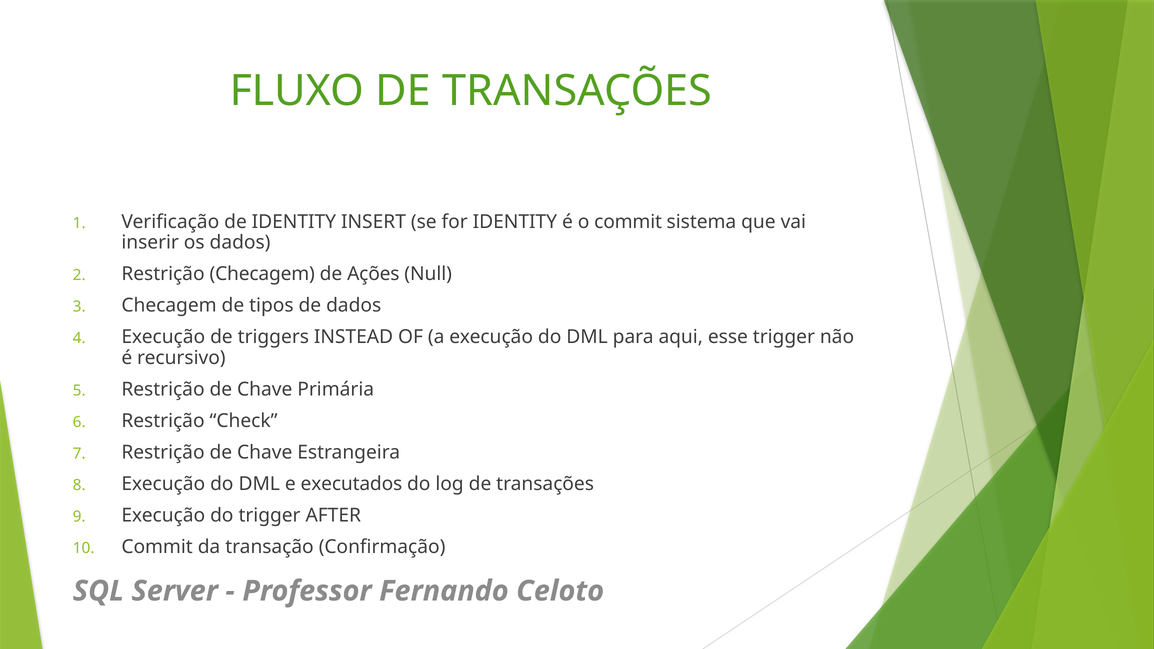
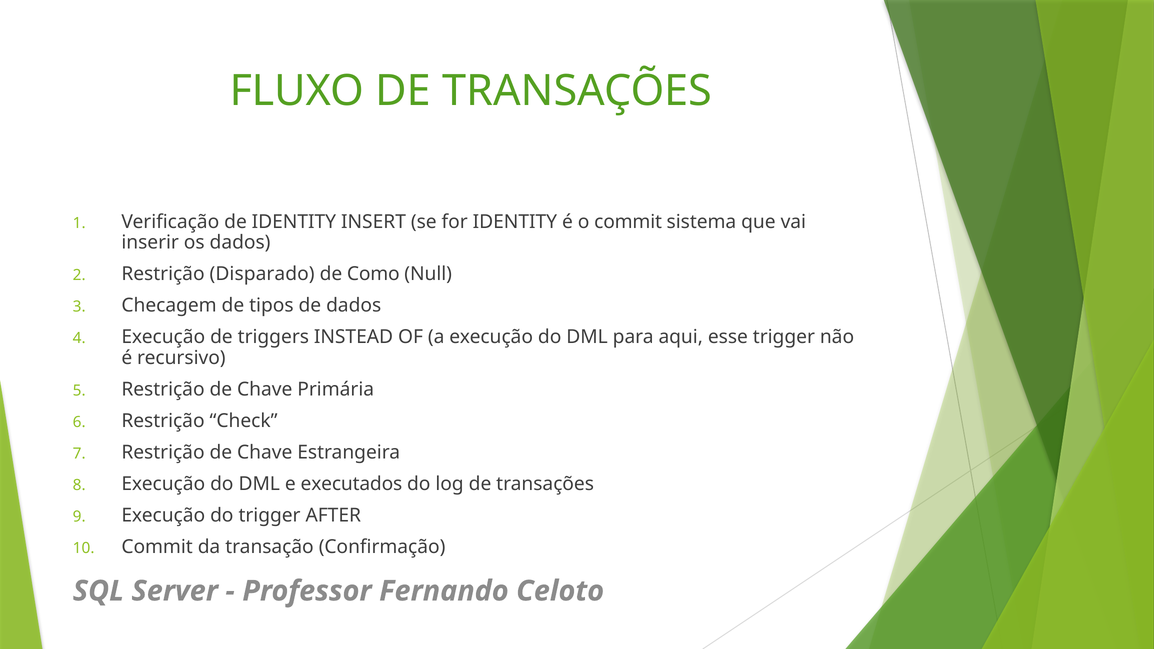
Restrição Checagem: Checagem -> Disparado
Ações: Ações -> Como
